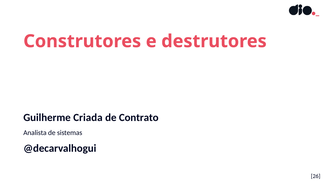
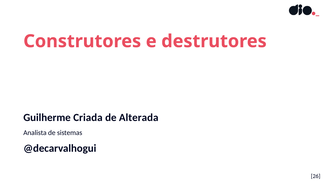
Contrato: Contrato -> Alterada
